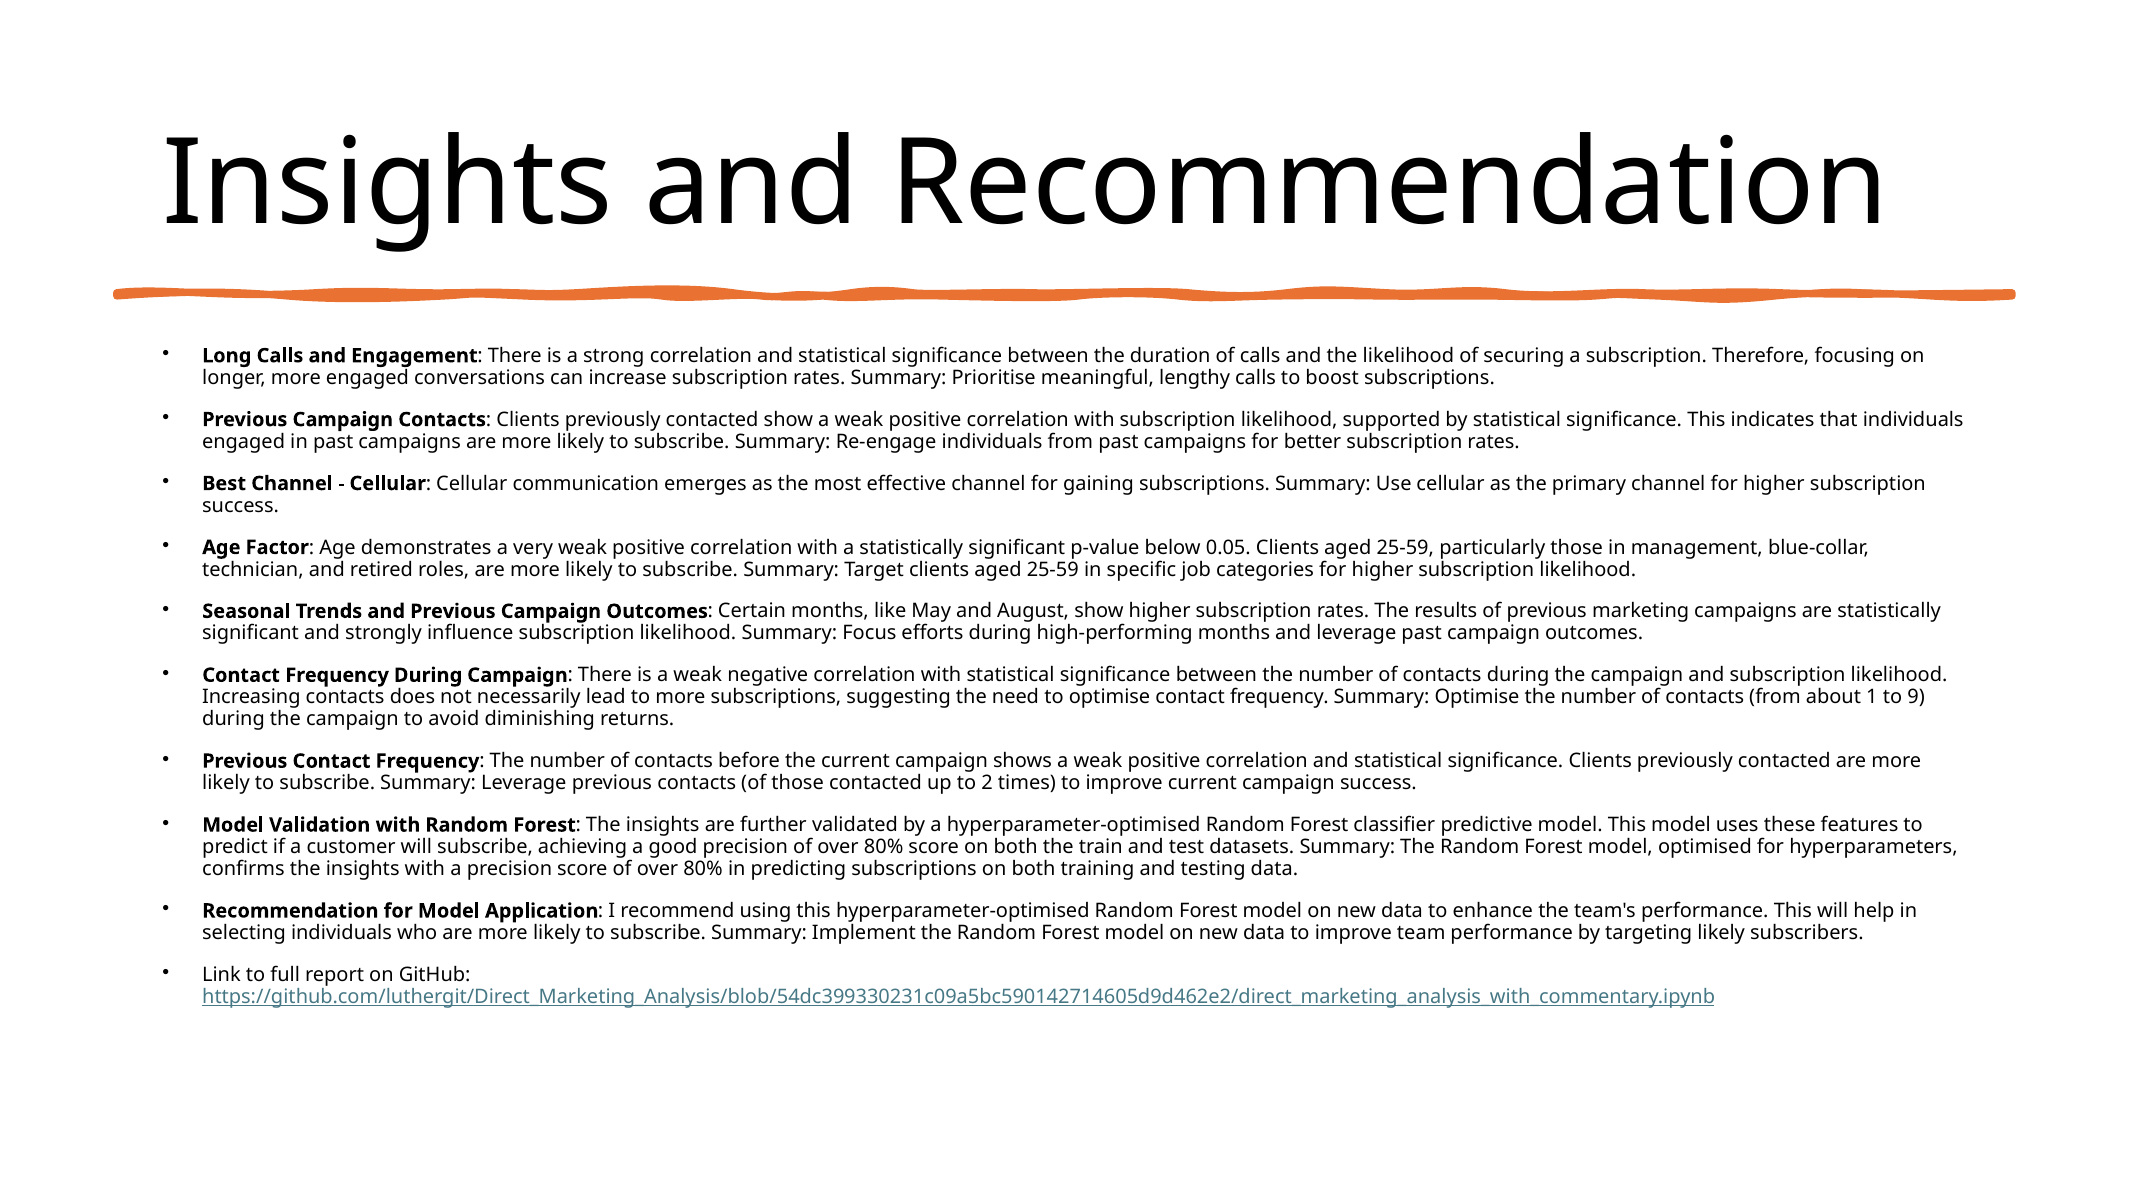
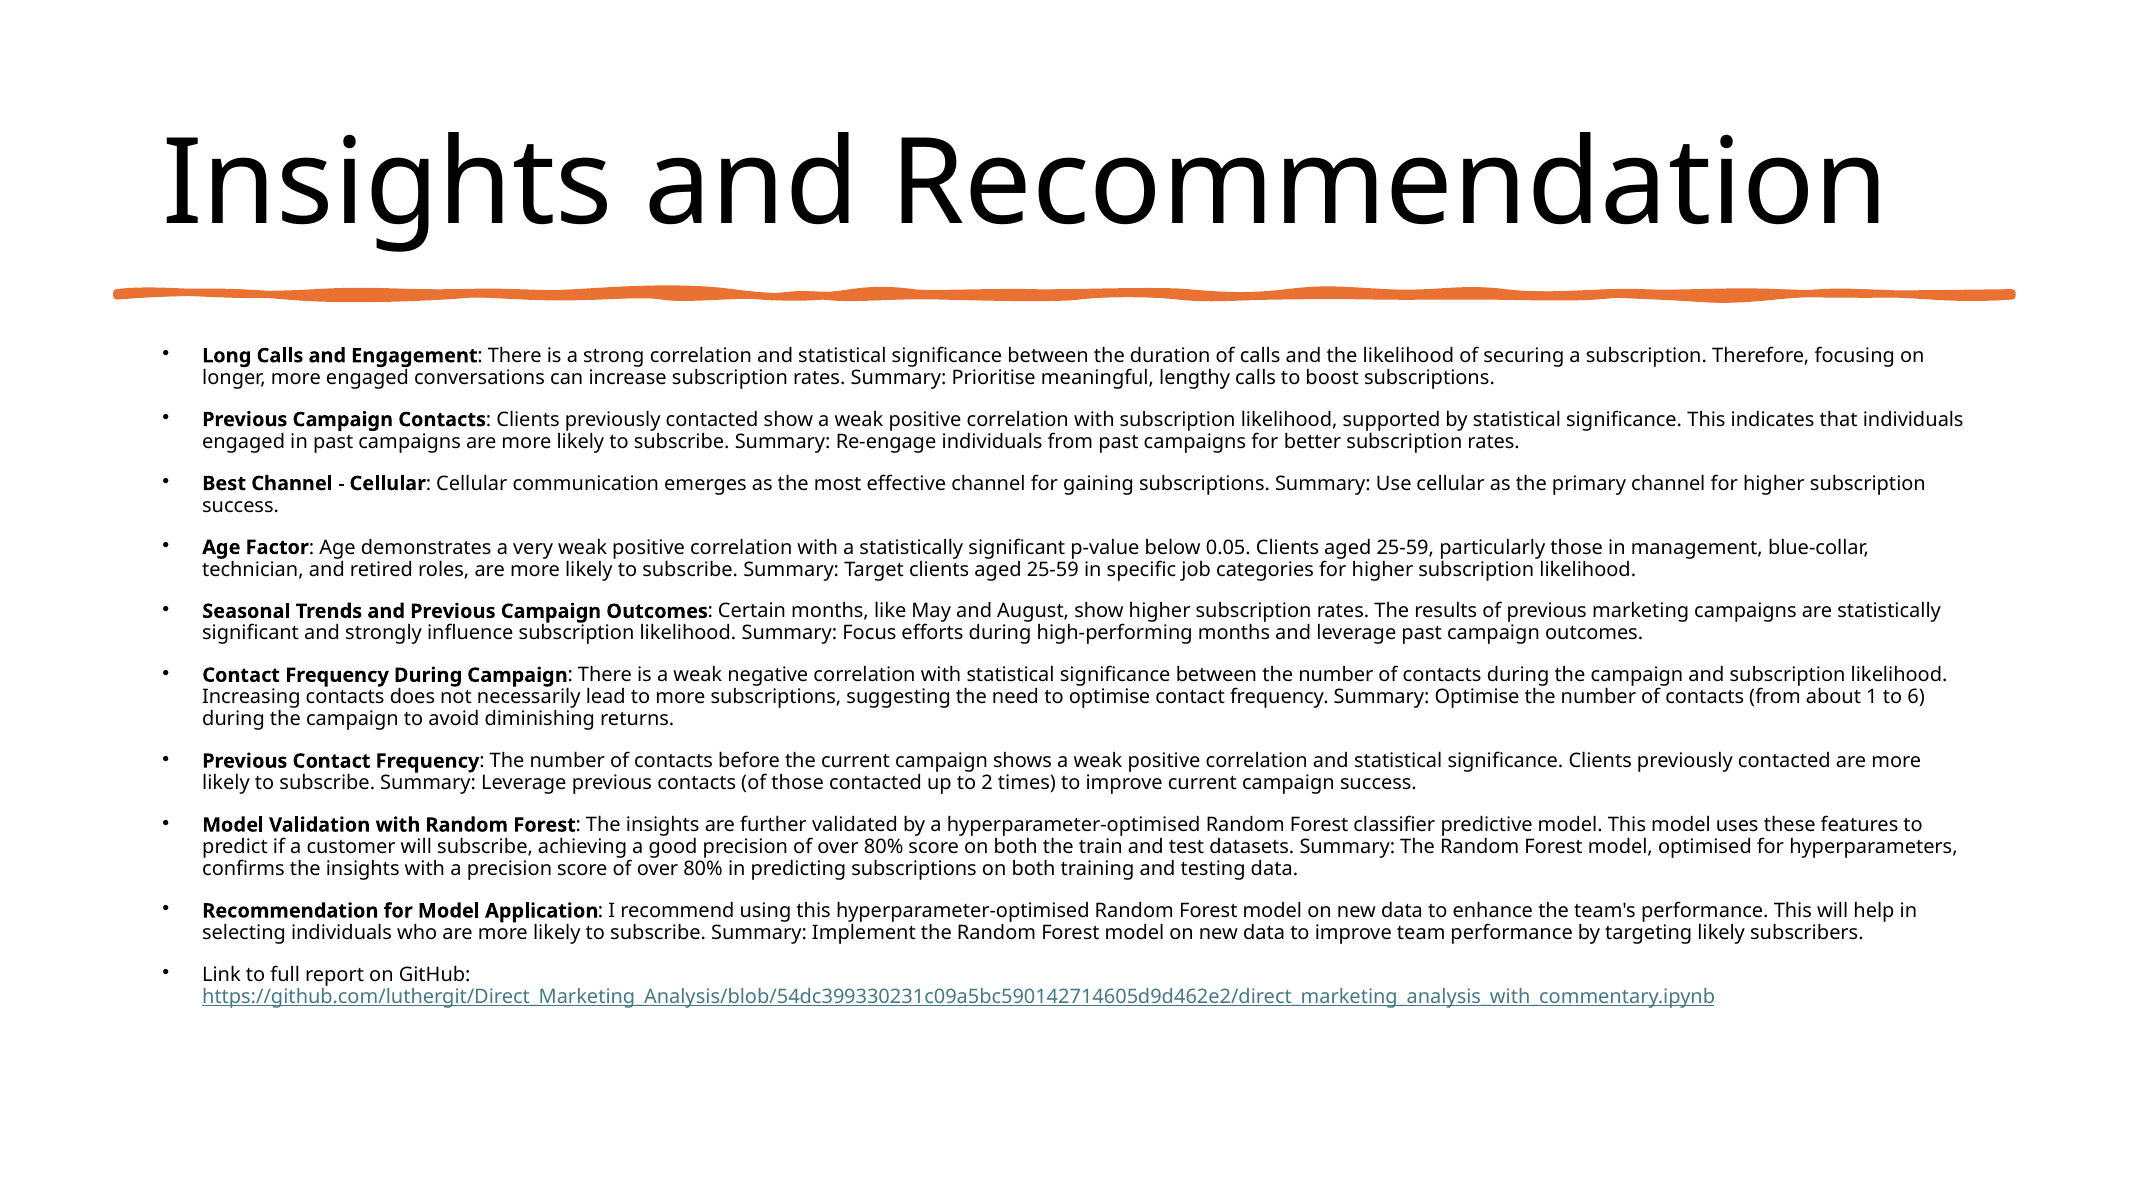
9: 9 -> 6
